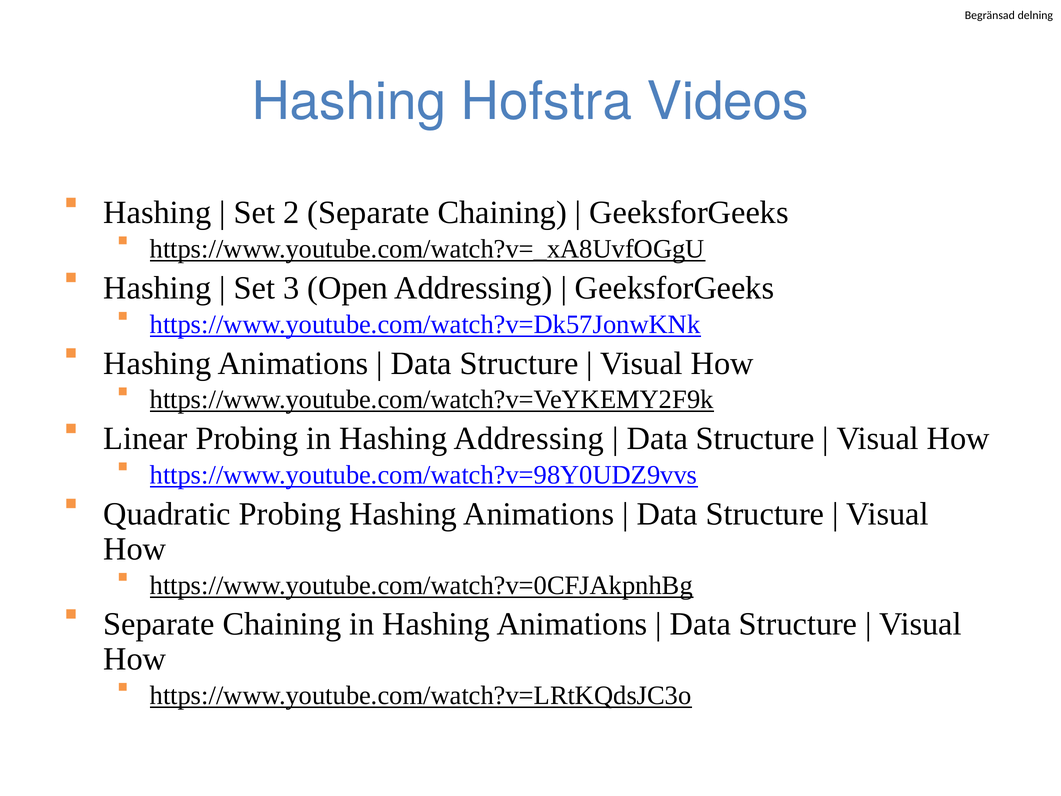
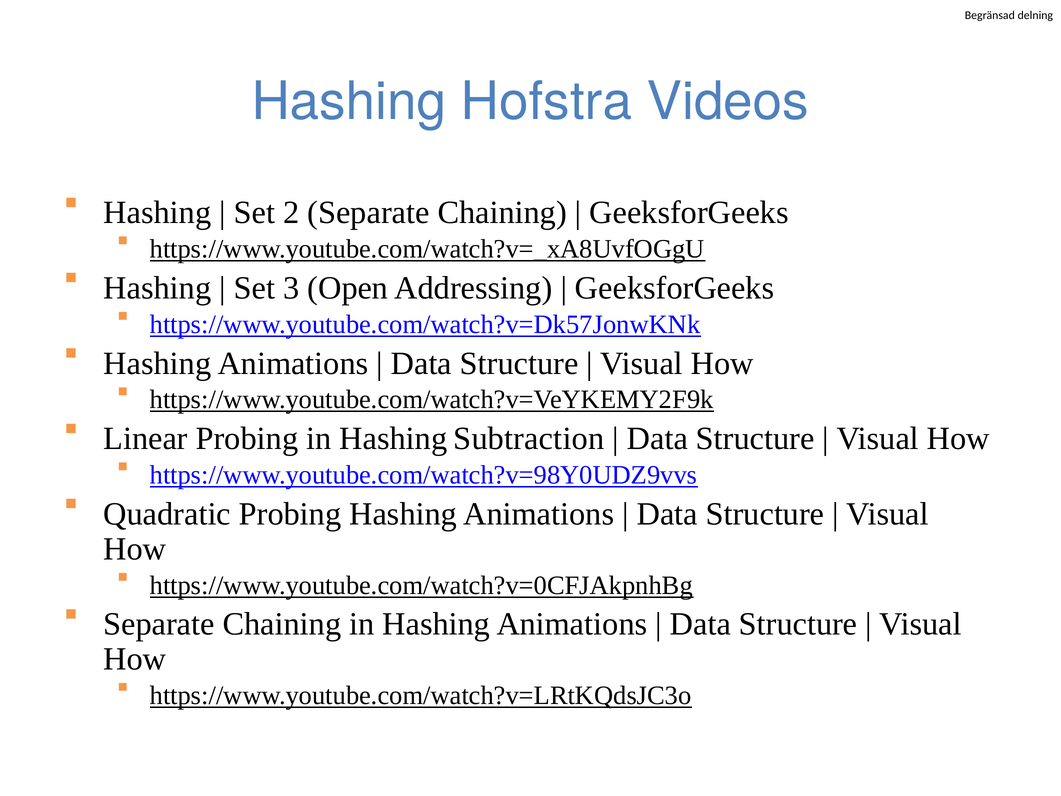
Hashing Addressing: Addressing -> Subtraction
